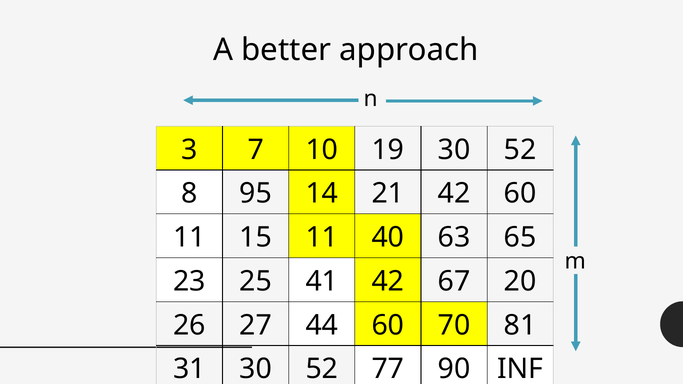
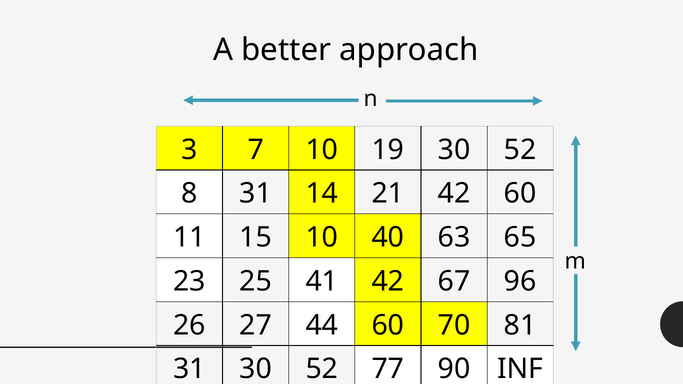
8 95: 95 -> 31
15 11: 11 -> 10
20: 20 -> 96
